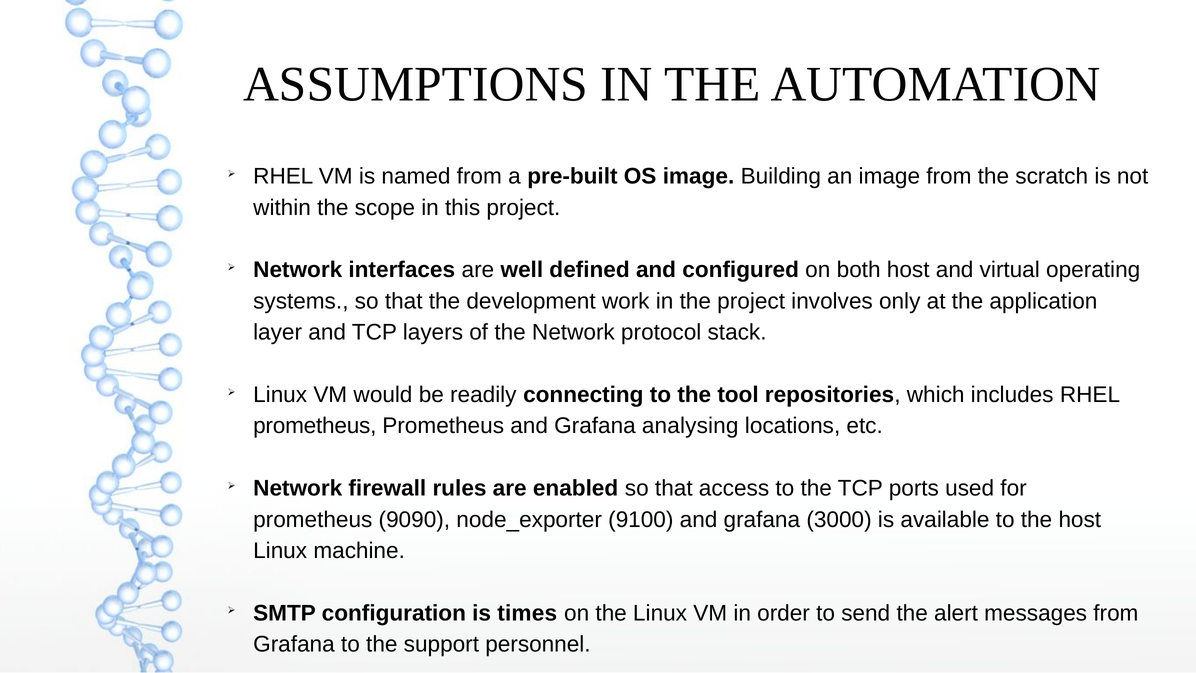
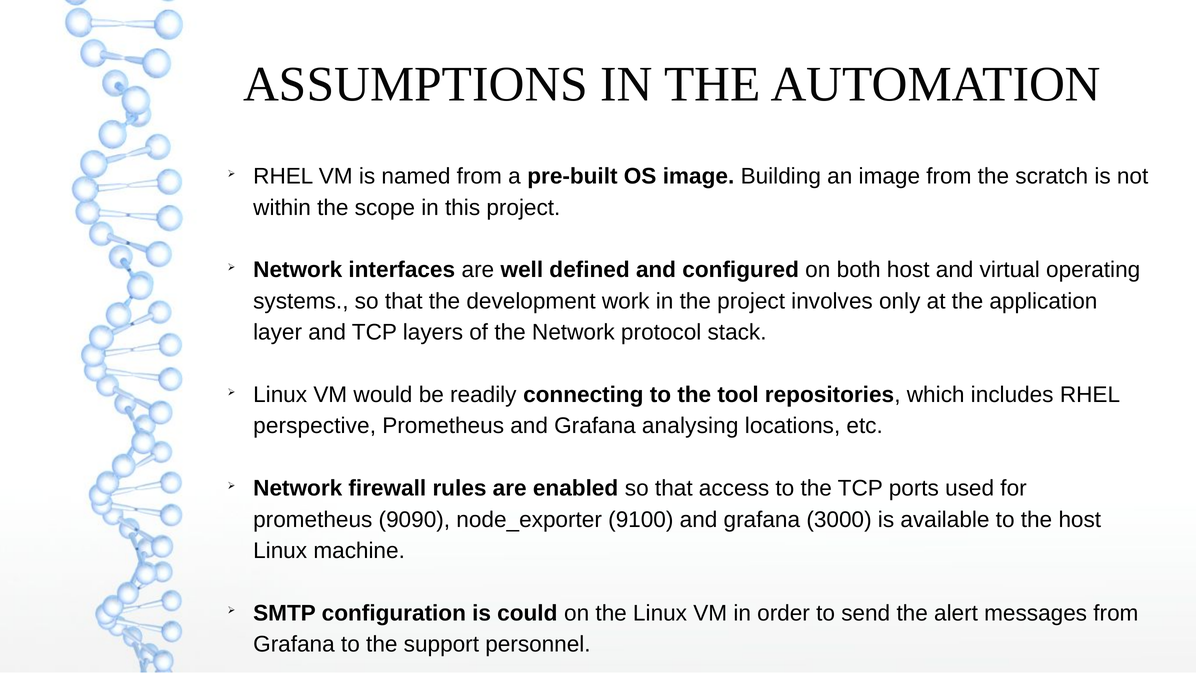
prometheus at (315, 426): prometheus -> perspective
times: times -> could
